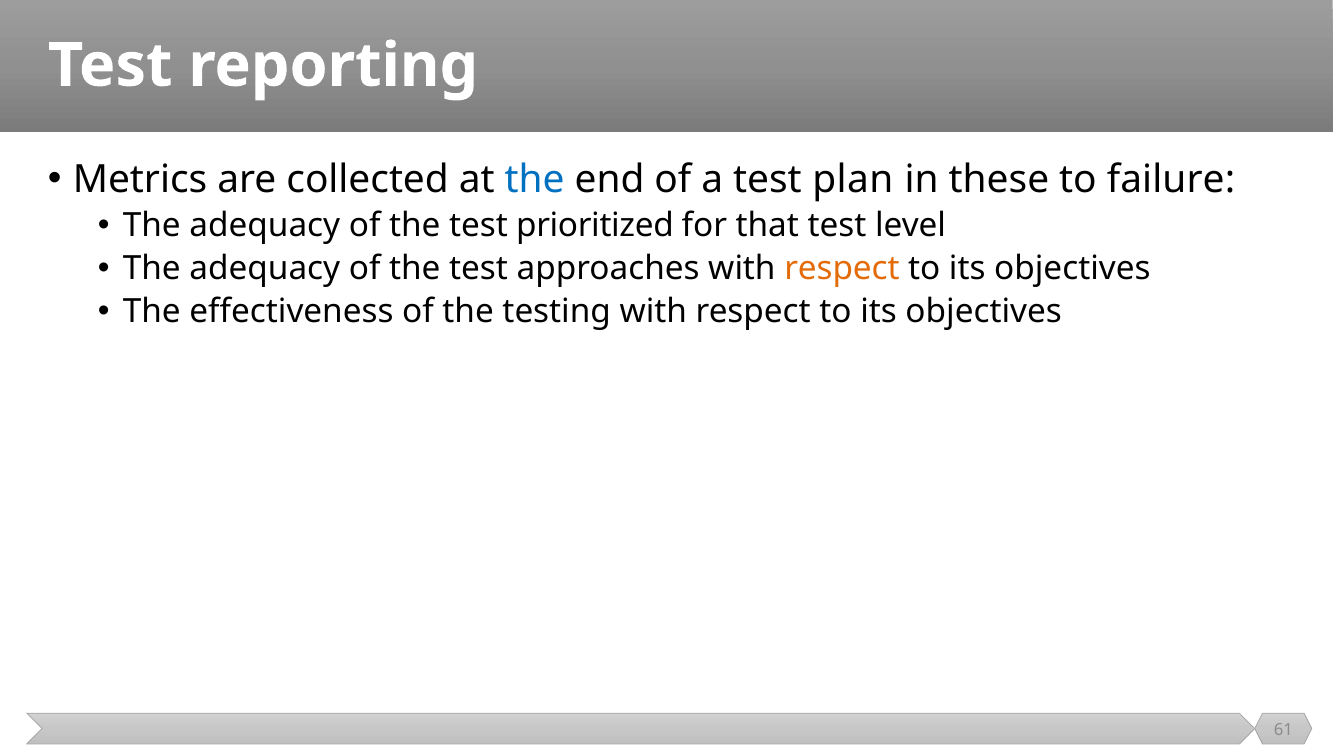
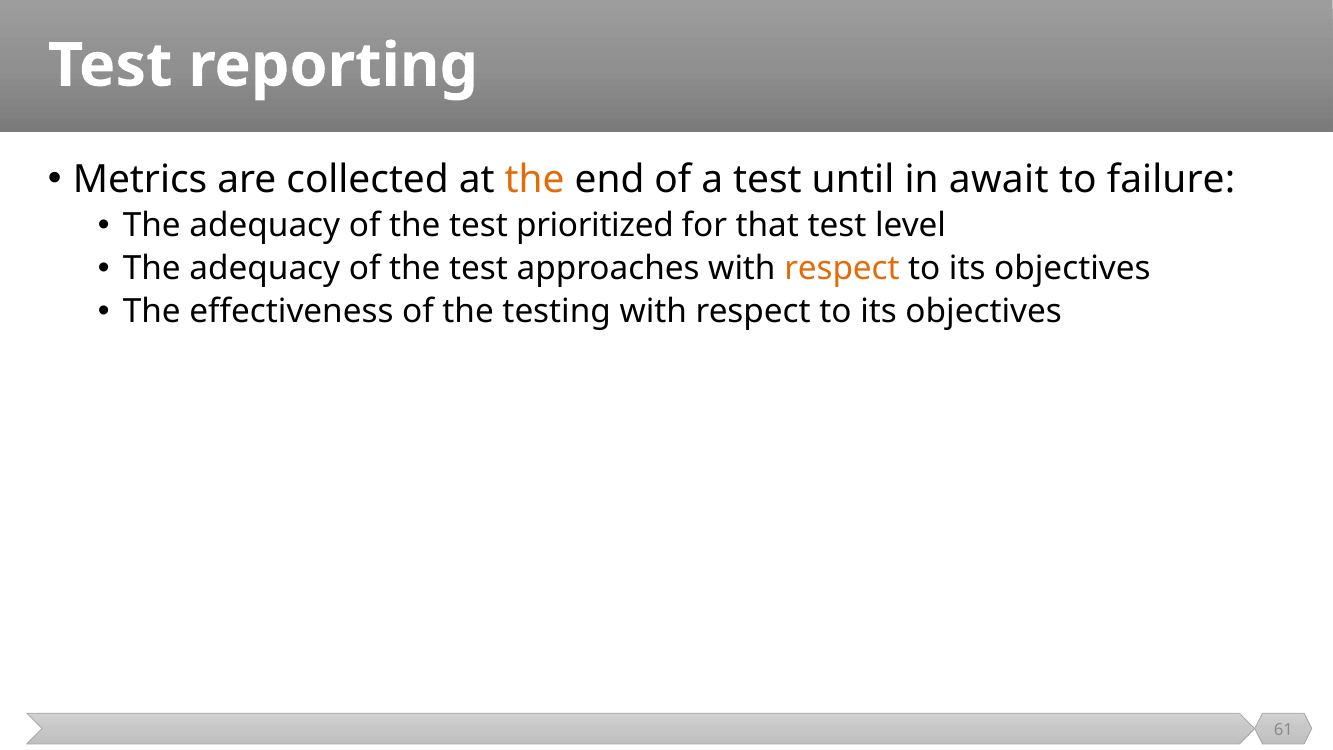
the at (535, 180) colour: blue -> orange
plan: plan -> until
these: these -> await
